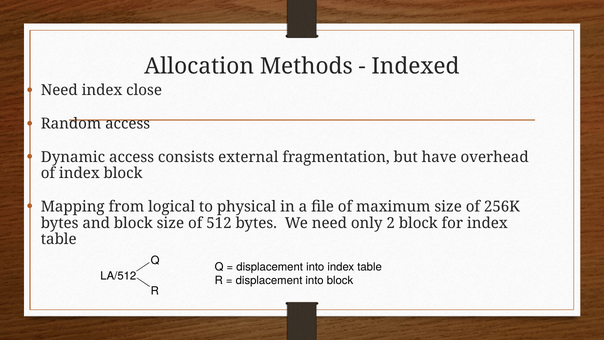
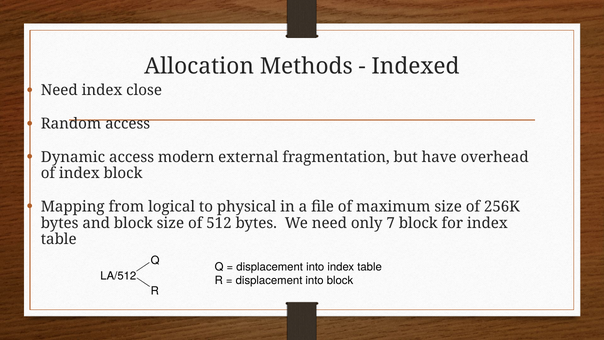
consists: consists -> modern
2: 2 -> 7
